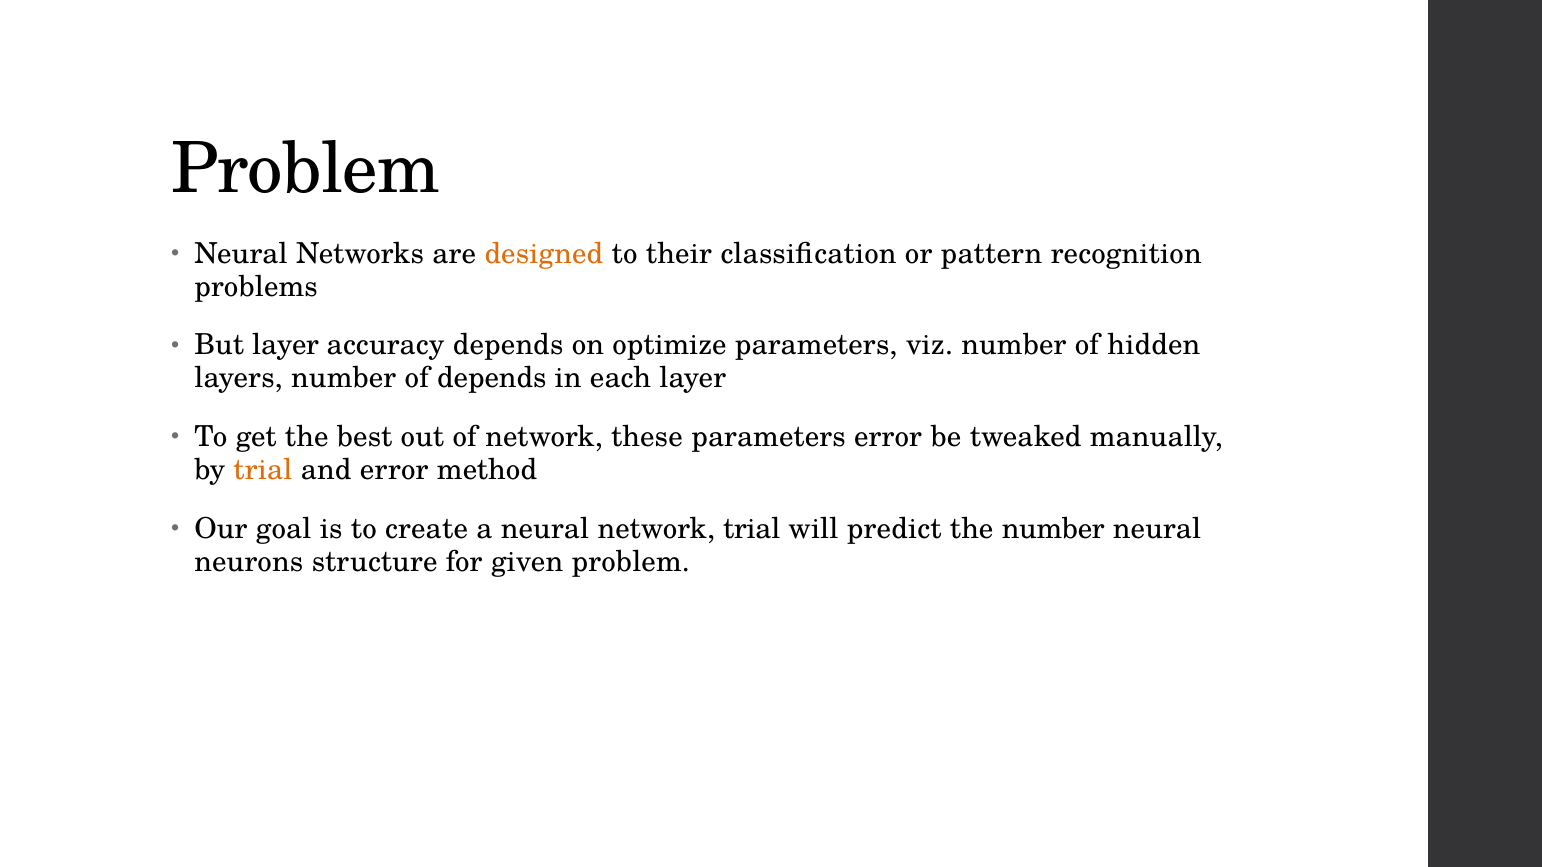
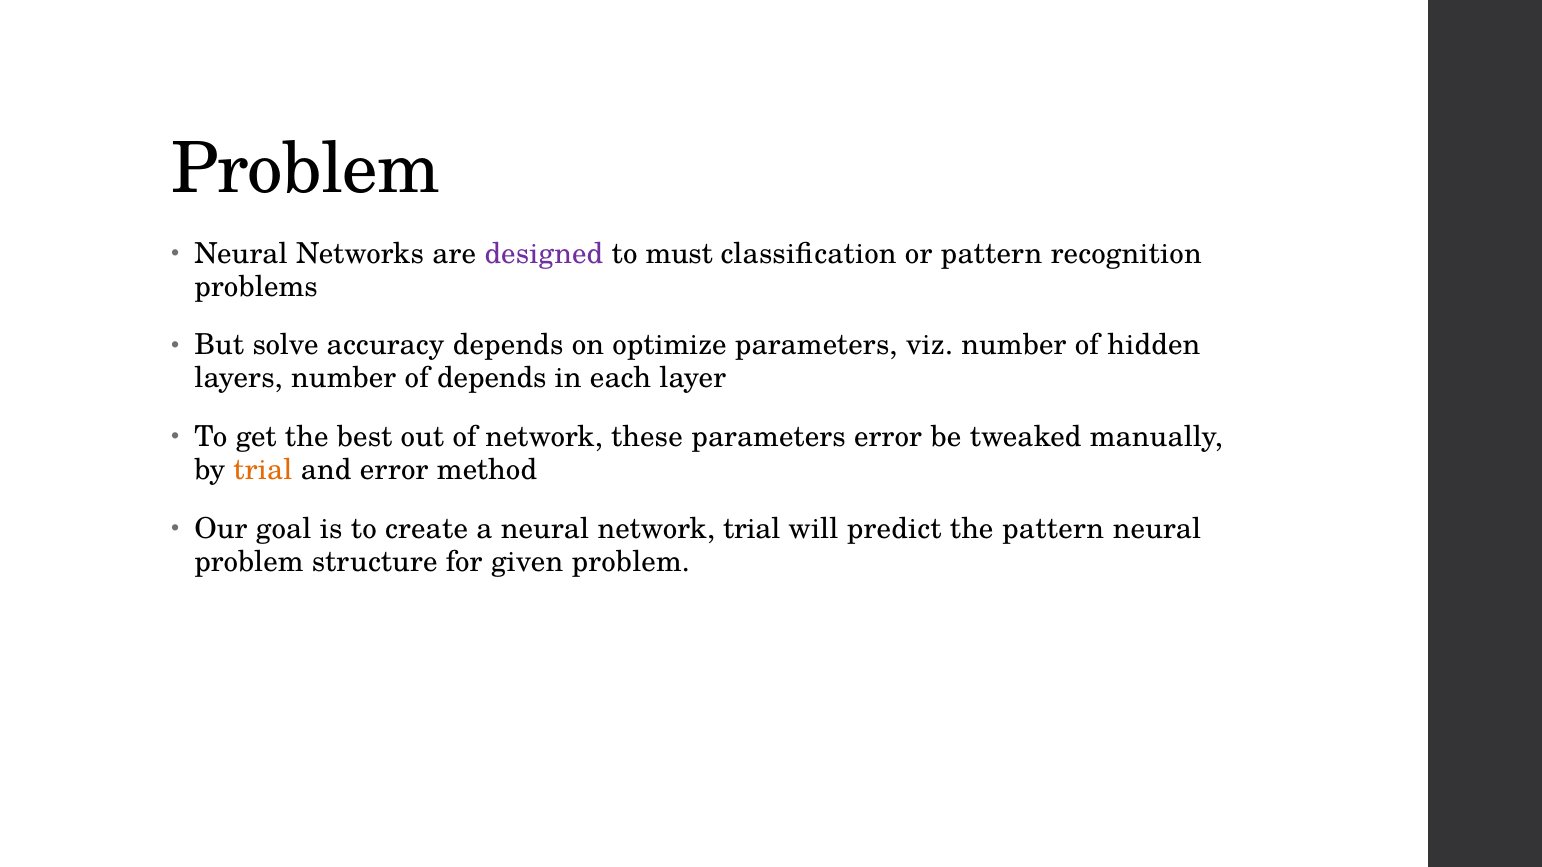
designed colour: orange -> purple
their: their -> must
But layer: layer -> solve
the number: number -> pattern
neurons at (249, 562): neurons -> problem
